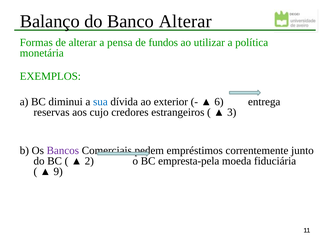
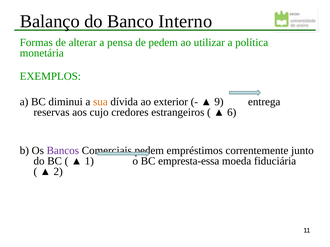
Banco Alterar: Alterar -> Interno
de fundos: fundos -> pedem
sua colour: blue -> orange
6: 6 -> 9
3: 3 -> 6
2: 2 -> 1
empresta-pela: empresta-pela -> empresta-essa
9: 9 -> 2
